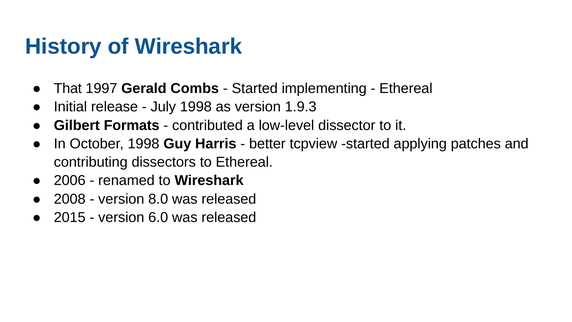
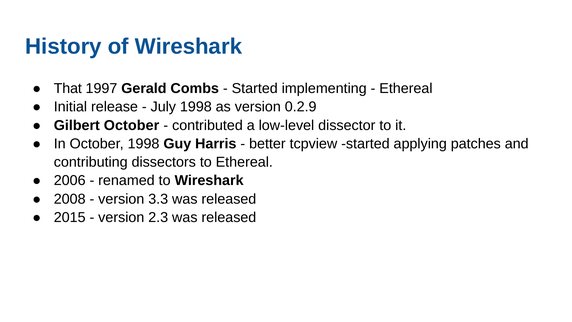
1.9.3: 1.9.3 -> 0.2.9
Gilbert Formats: Formats -> October
8.0: 8.0 -> 3.3
6.0: 6.0 -> 2.3
